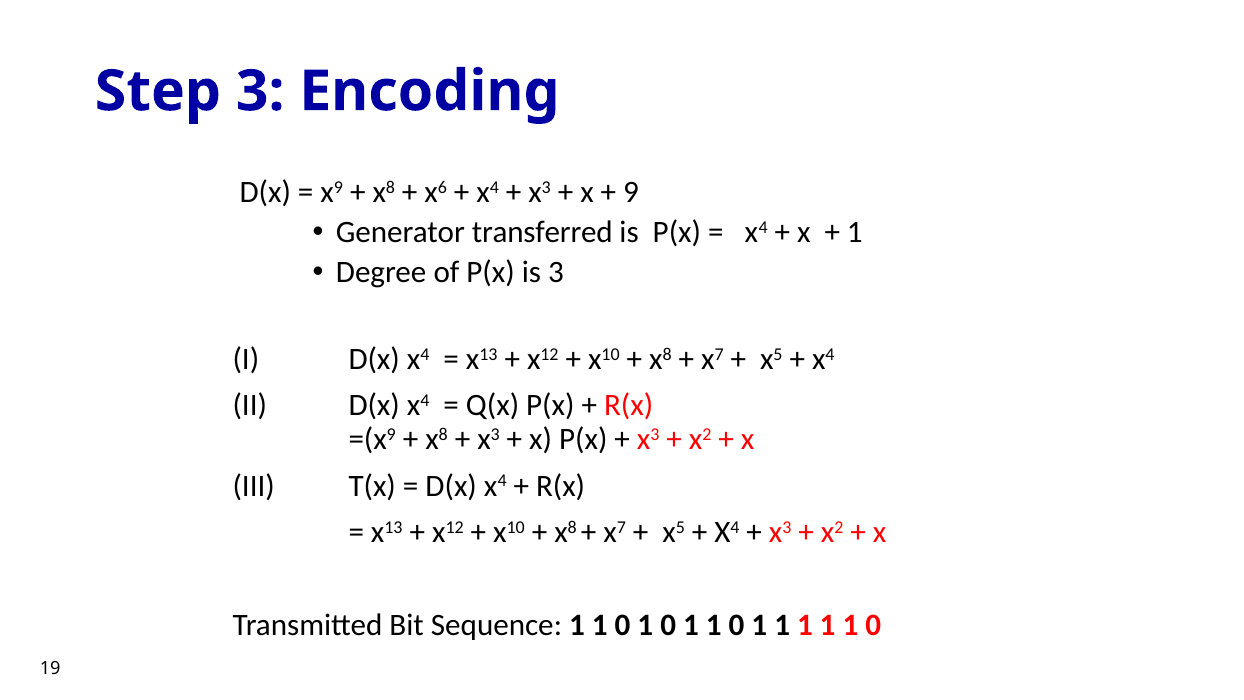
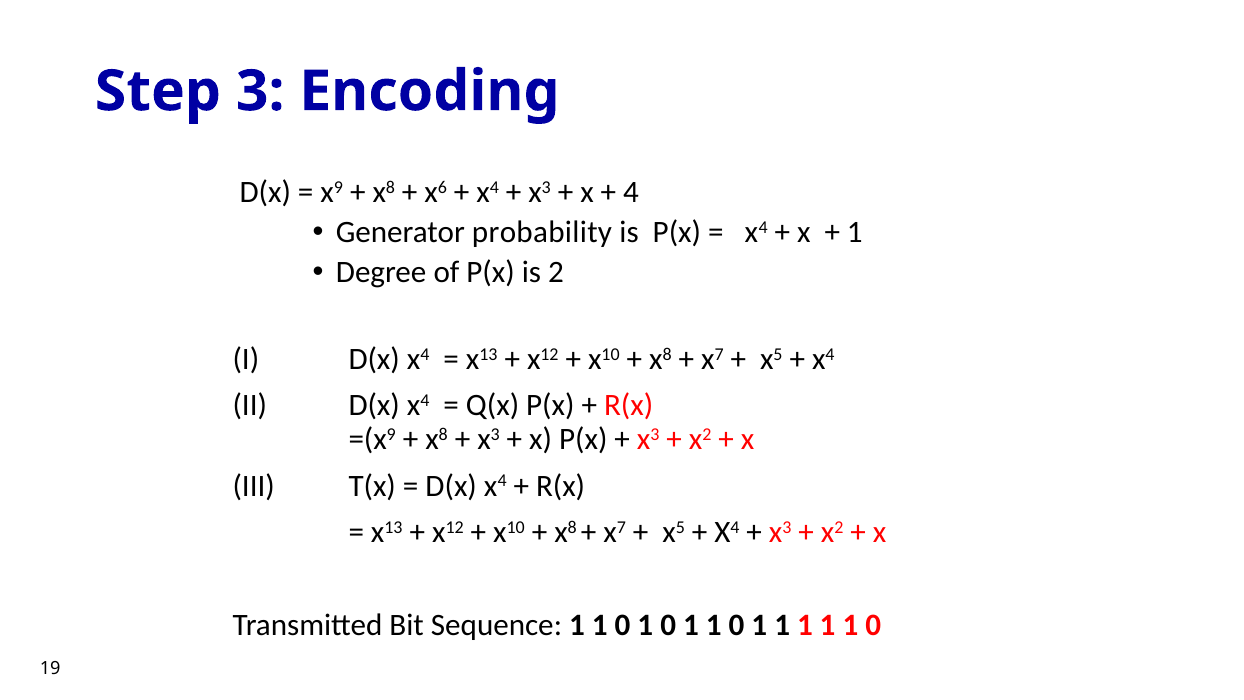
9: 9 -> 4
transferred: transferred -> probability
is 3: 3 -> 2
